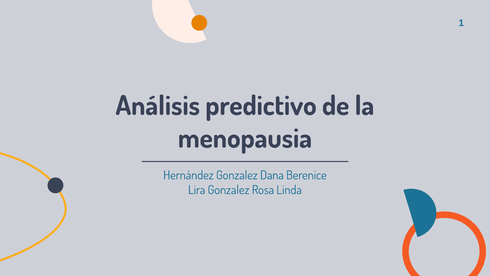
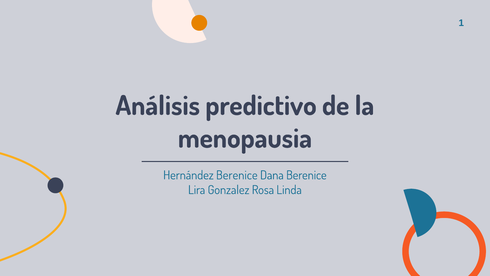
Hernández Gonzalez: Gonzalez -> Berenice
